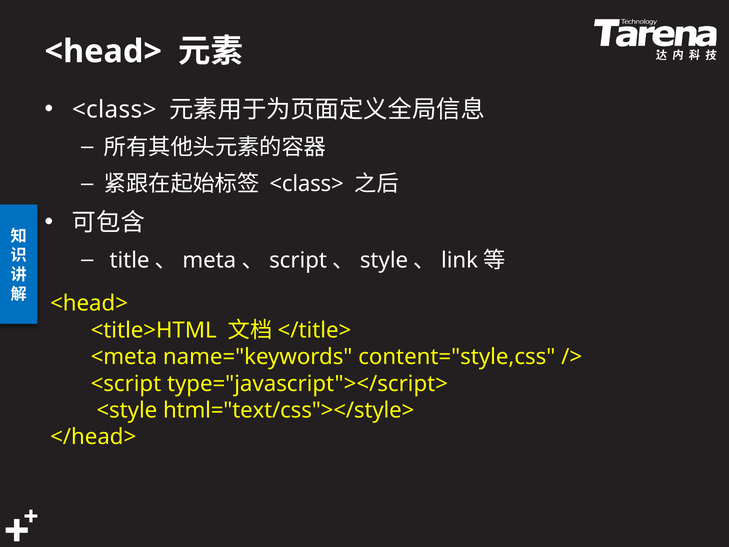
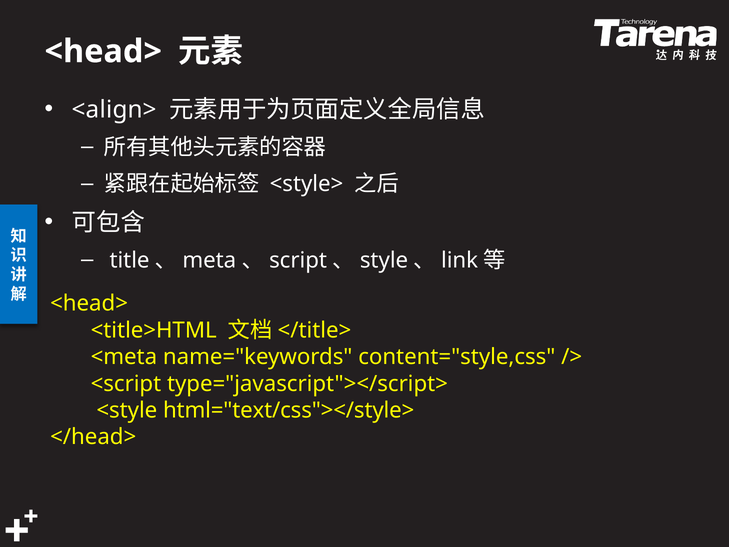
<class> at (114, 110): <class> -> <align>
<class> at (307, 184): <class> -> <style>
